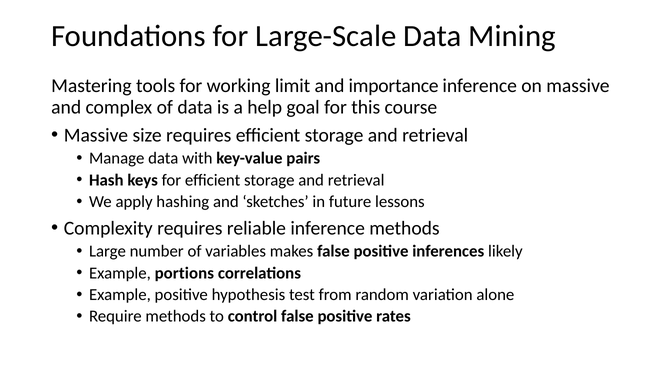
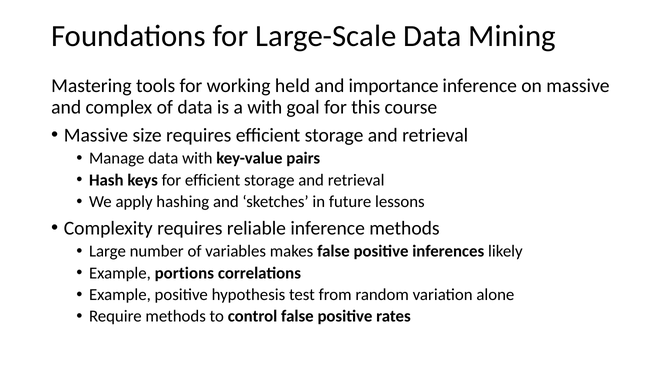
limit: limit -> held
a help: help -> with
